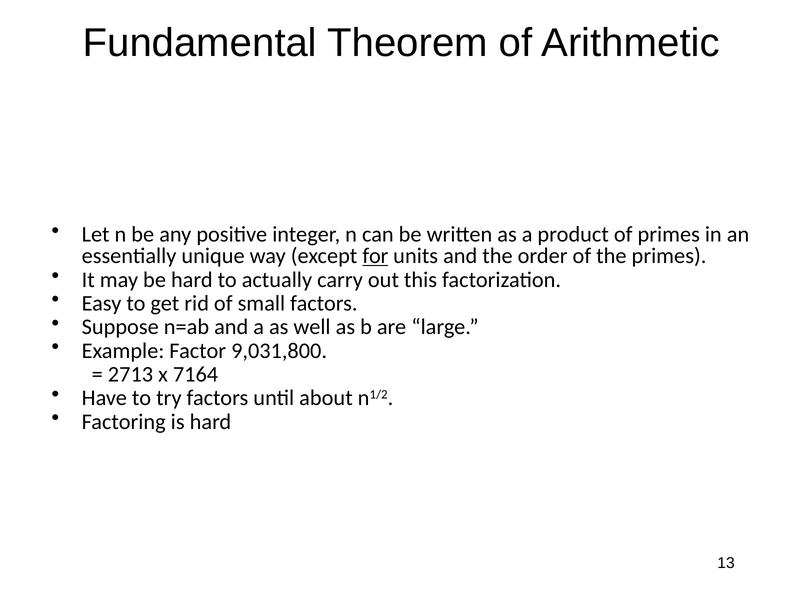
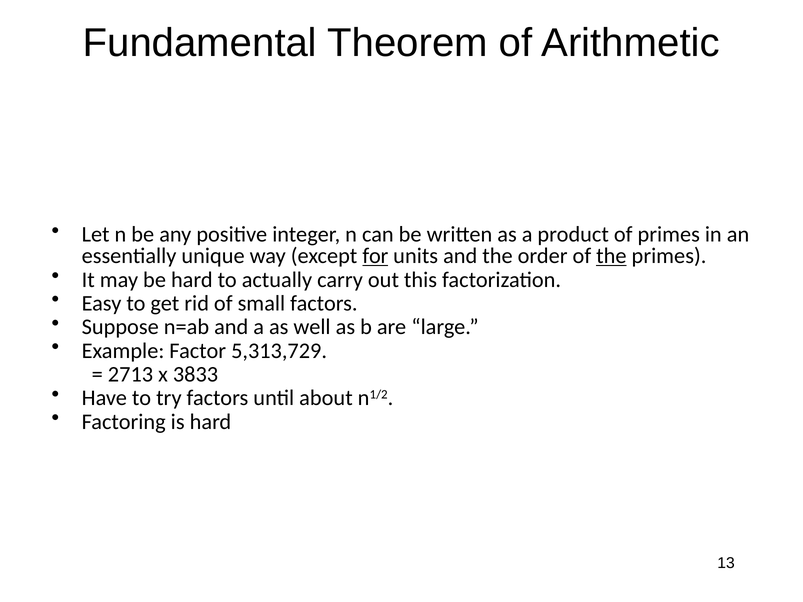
the at (611, 256) underline: none -> present
9,031,800: 9,031,800 -> 5,313,729
7164: 7164 -> 3833
